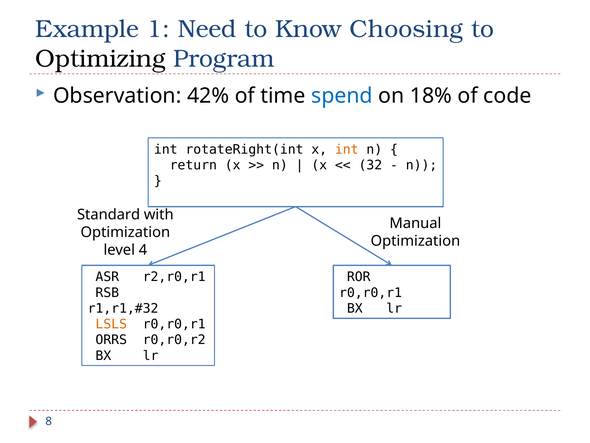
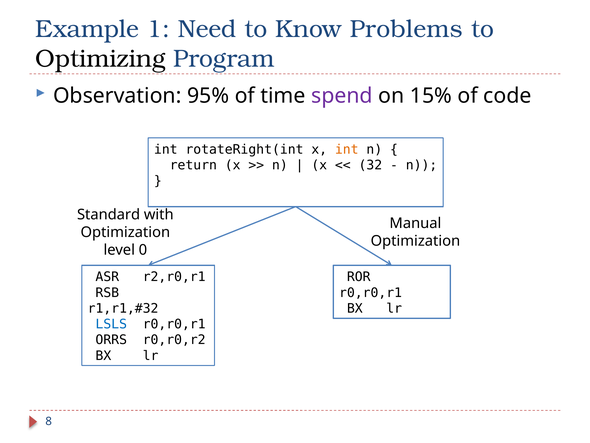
Choosing: Choosing -> Problems
42%: 42% -> 95%
spend colour: blue -> purple
18%: 18% -> 15%
4: 4 -> 0
LSLS colour: orange -> blue
